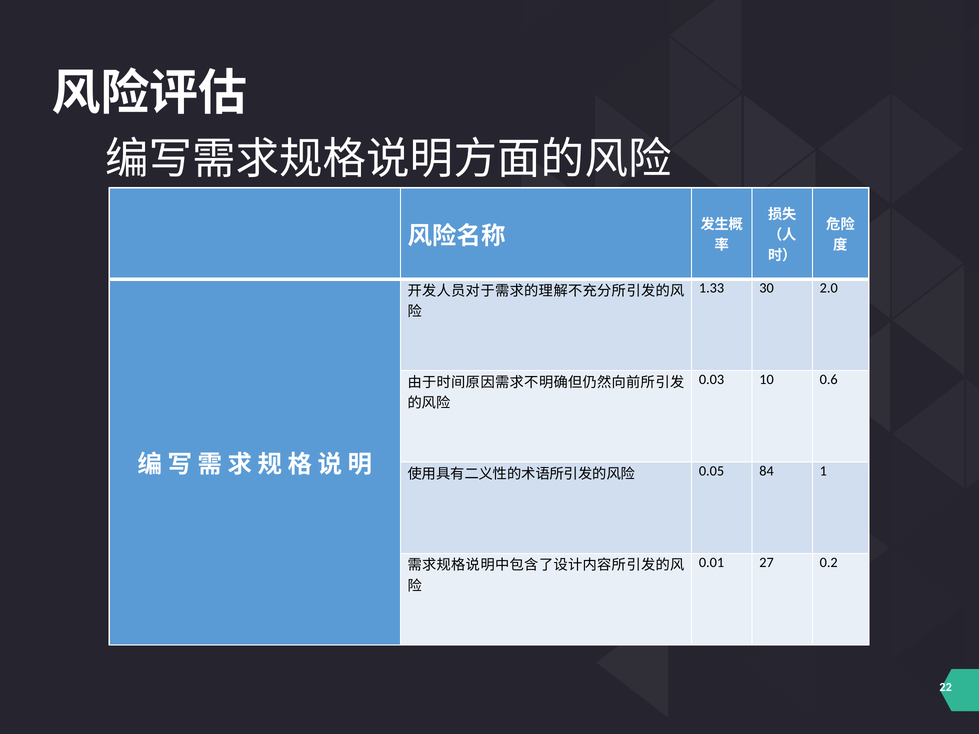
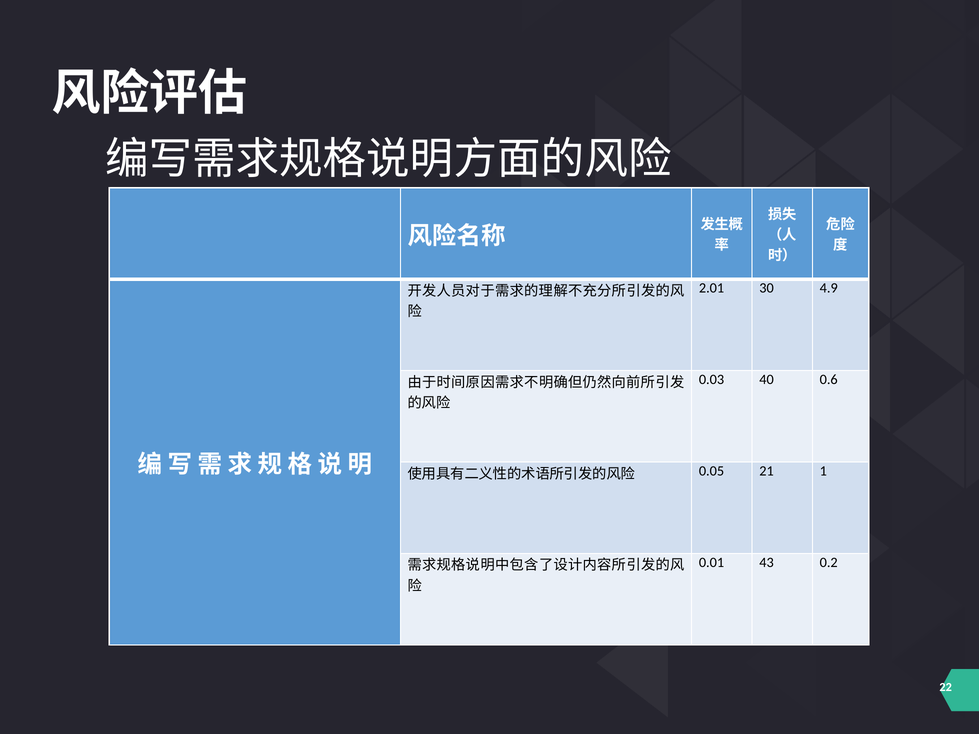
1.33: 1.33 -> 2.01
2.0: 2.0 -> 4.9
10: 10 -> 40
84: 84 -> 21
27: 27 -> 43
